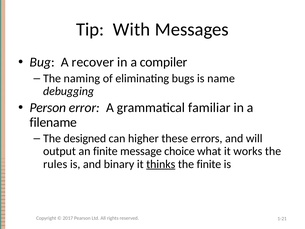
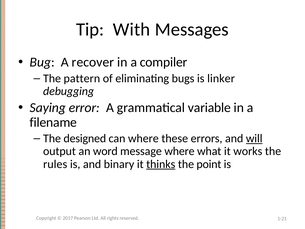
naming: naming -> pattern
name: name -> linker
Person: Person -> Saying
familiar: familiar -> variable
can higher: higher -> where
will underline: none -> present
an finite: finite -> word
message choice: choice -> where
the finite: finite -> point
